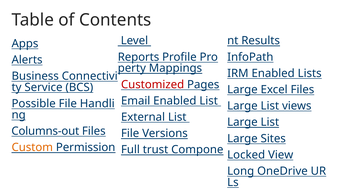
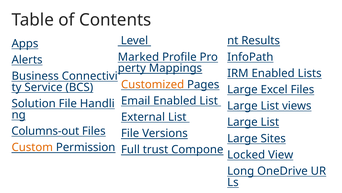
Reports: Reports -> Marked
Customized colour: red -> orange
Possible: Possible -> Solution
